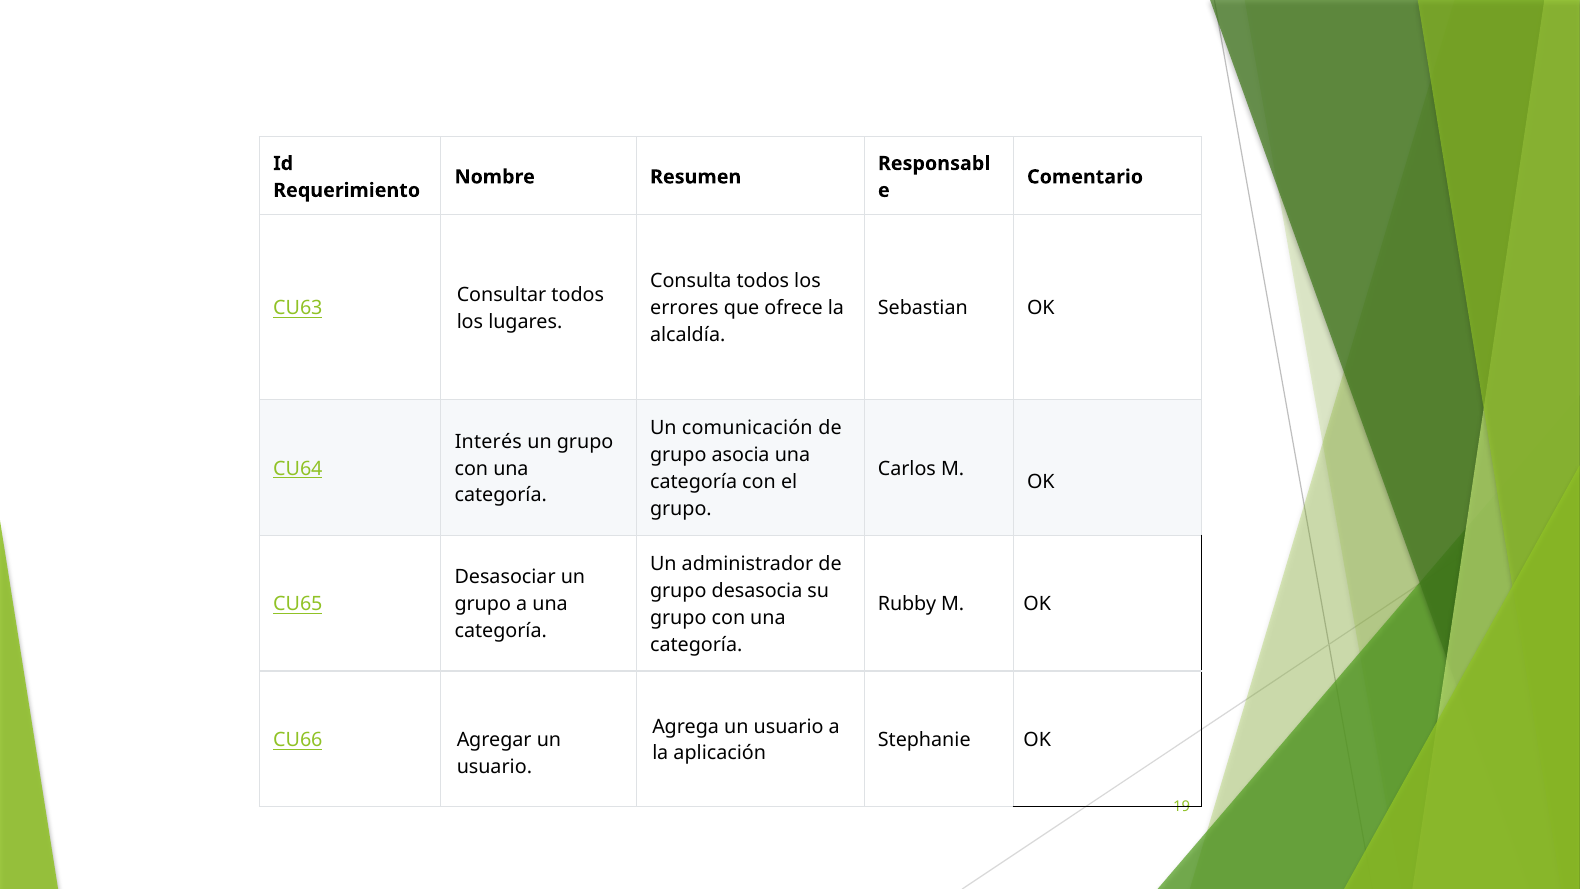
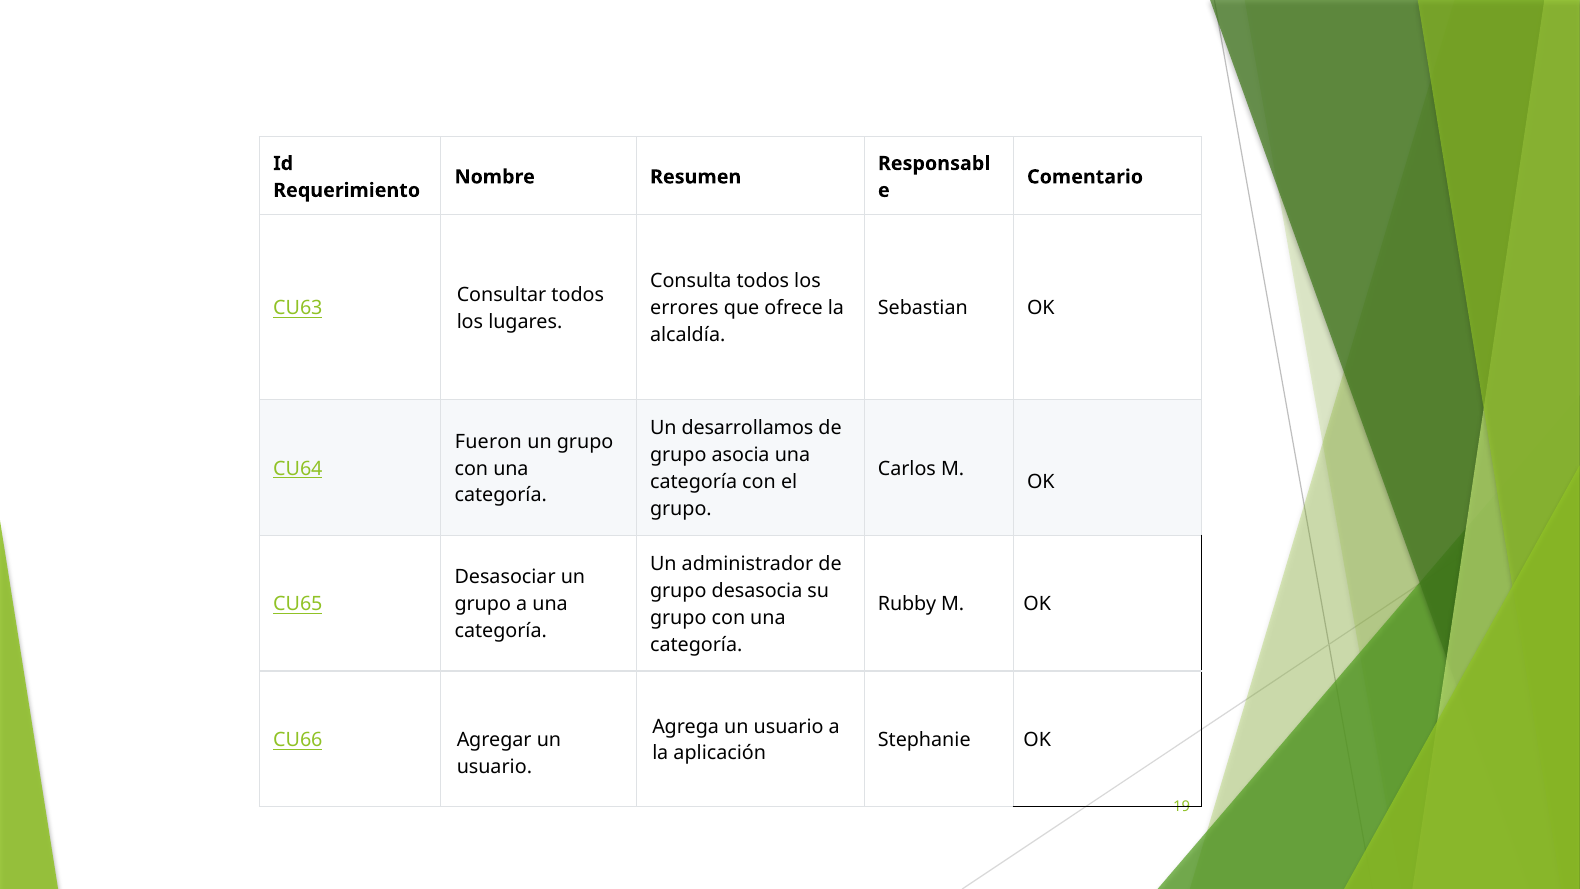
comunicación: comunicación -> desarrollamos
Interés: Interés -> Fueron
